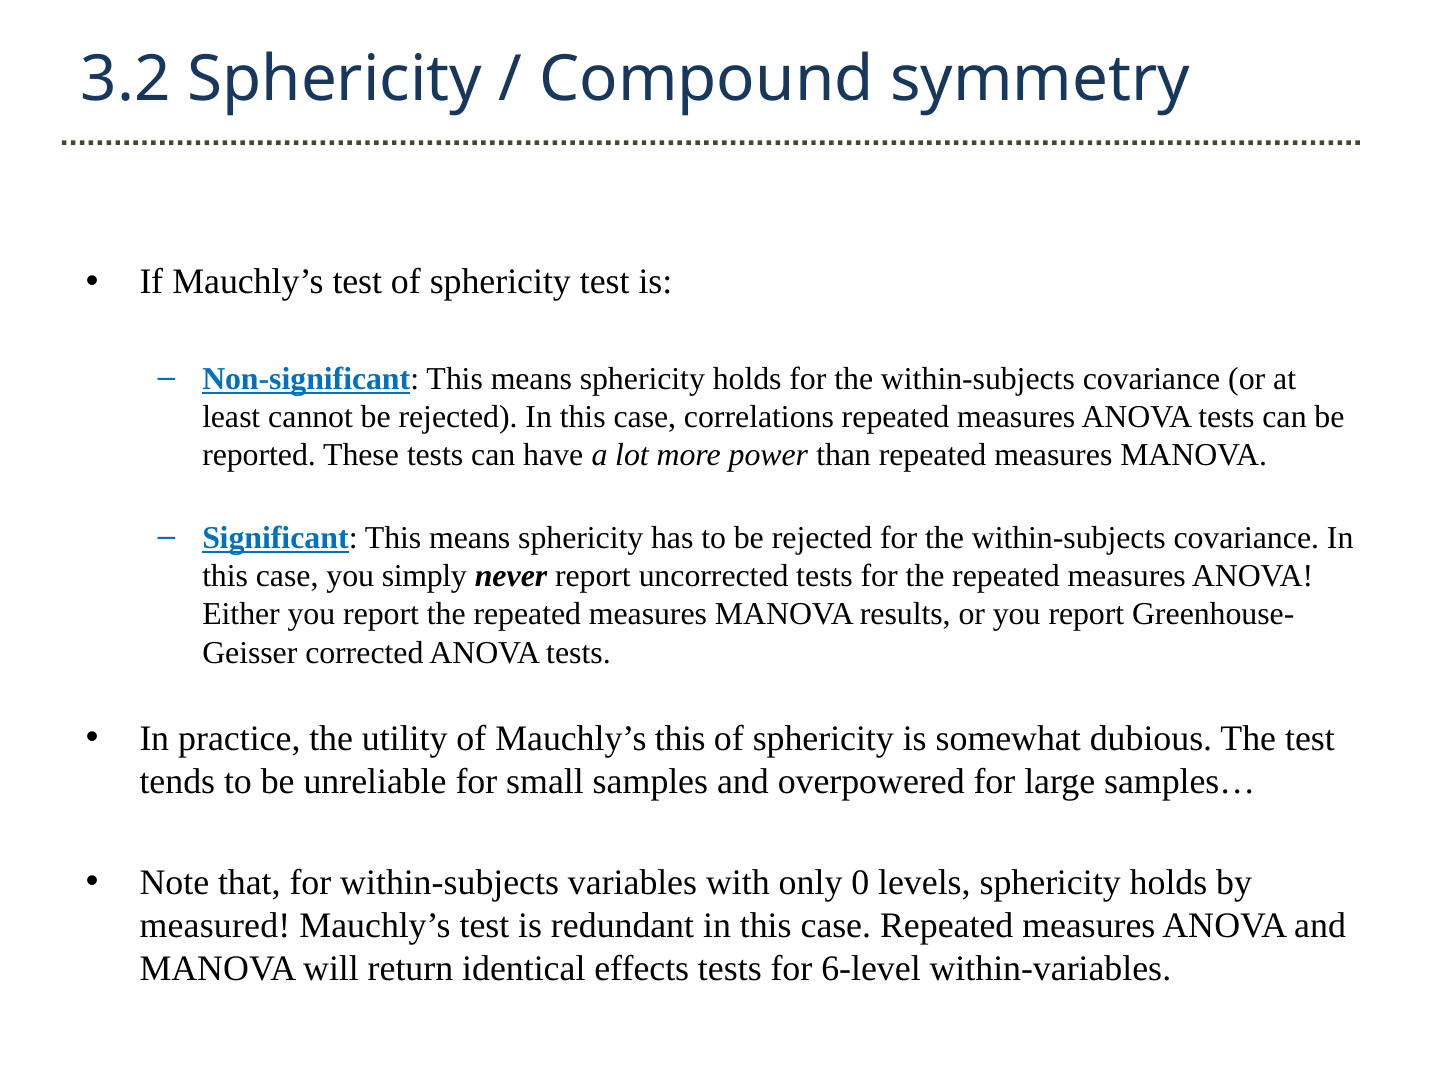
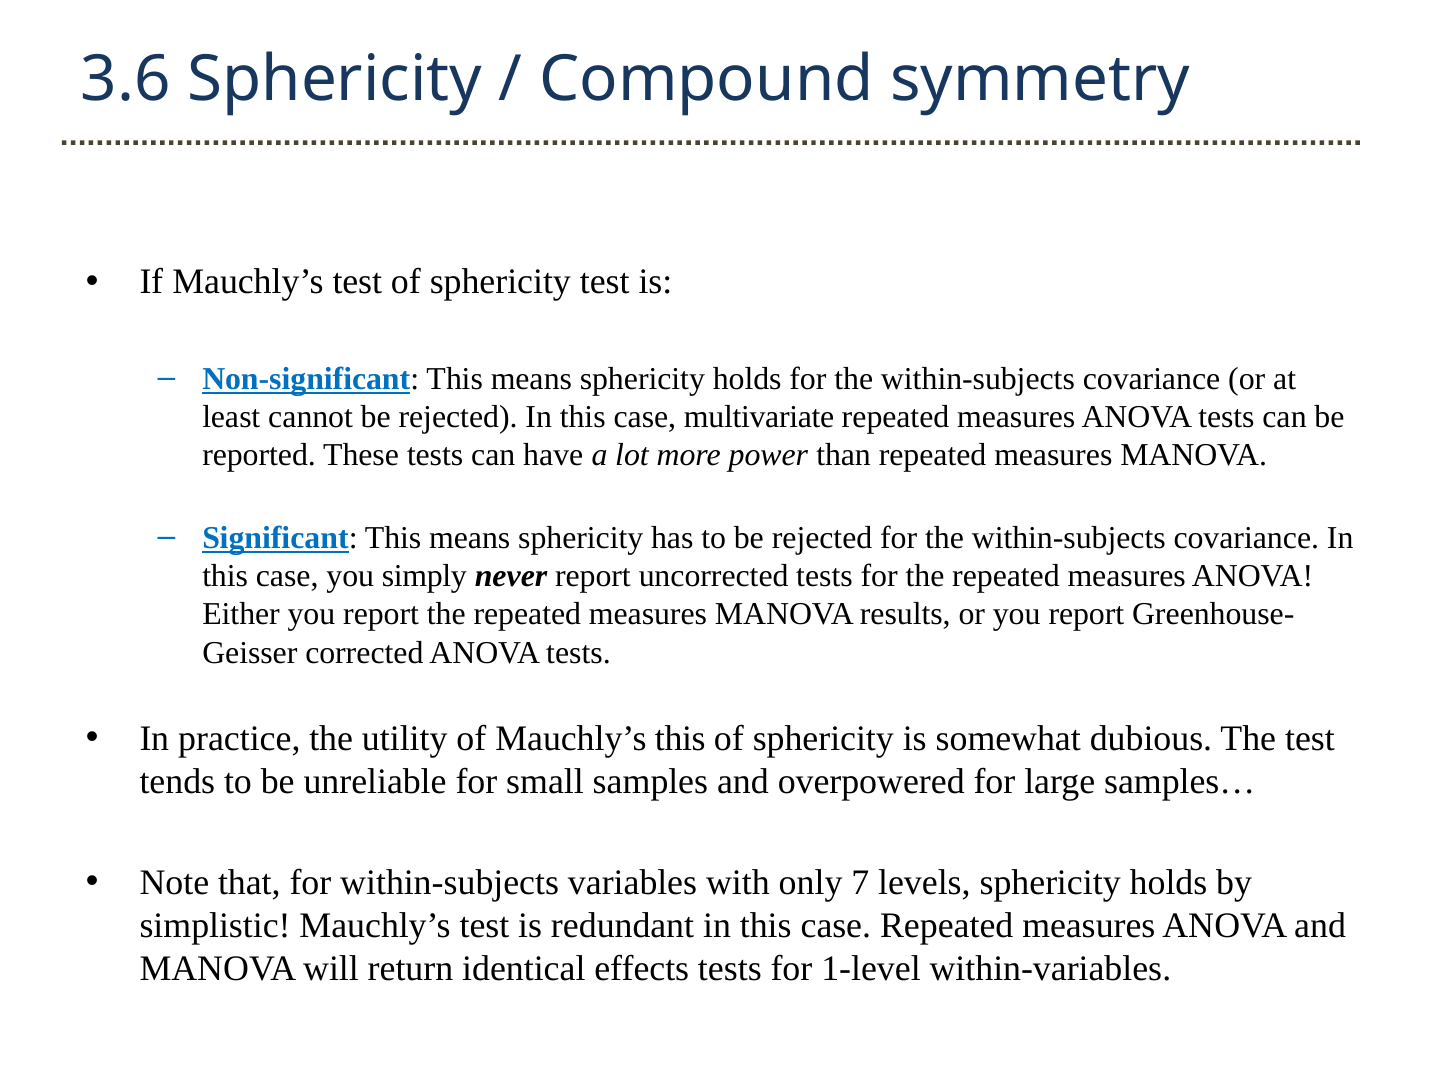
3.2: 3.2 -> 3.6
correlations: correlations -> multivariate
0: 0 -> 7
measured: measured -> simplistic
6-level: 6-level -> 1-level
